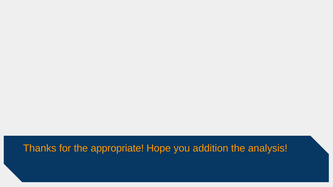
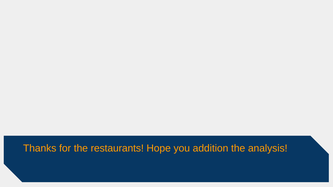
appropriate: appropriate -> restaurants
